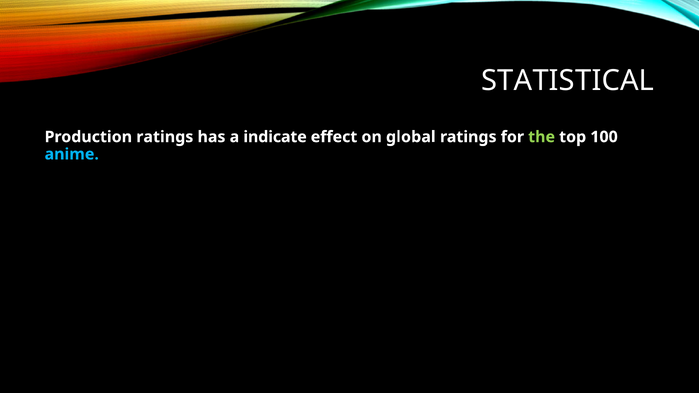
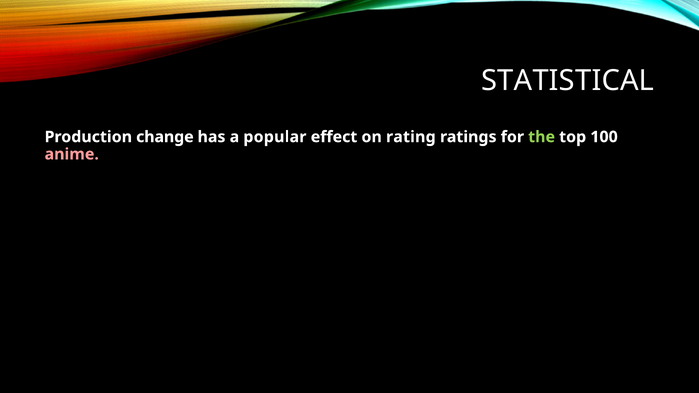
Production ratings: ratings -> change
indicate: indicate -> popular
global: global -> rating
anime colour: light blue -> pink
